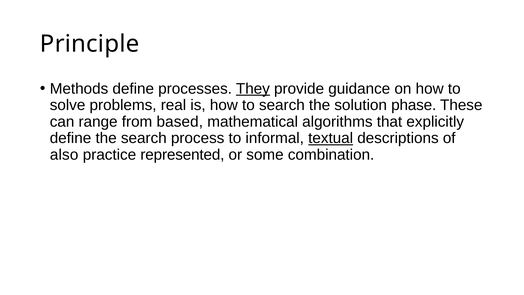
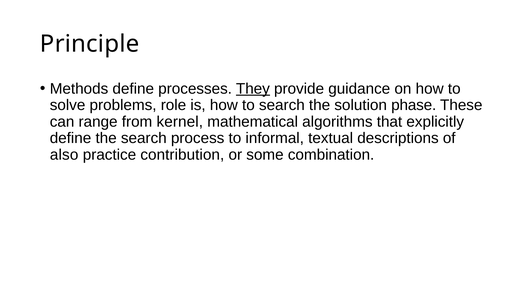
real: real -> role
based: based -> kernel
textual underline: present -> none
represented: represented -> contribution
